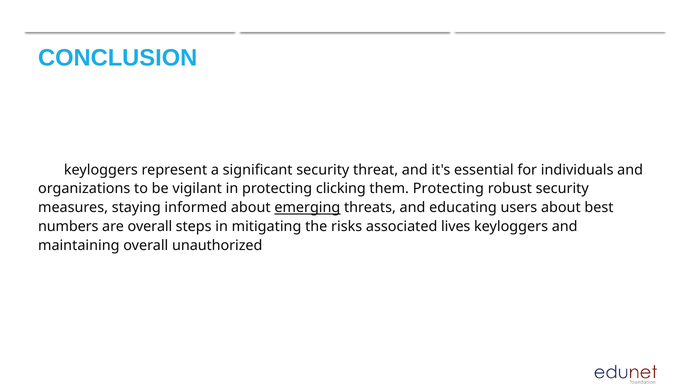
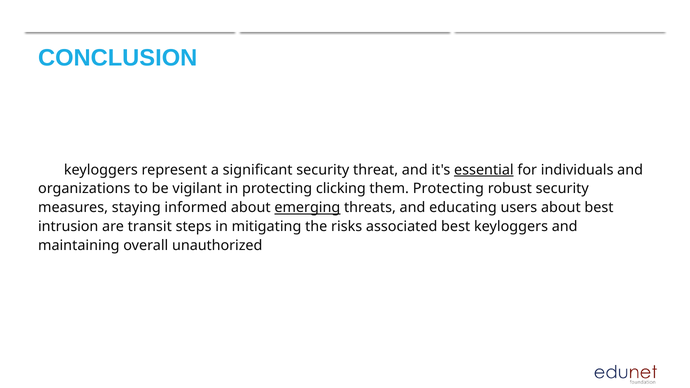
essential underline: none -> present
numbers: numbers -> intrusion
are overall: overall -> transit
associated lives: lives -> best
